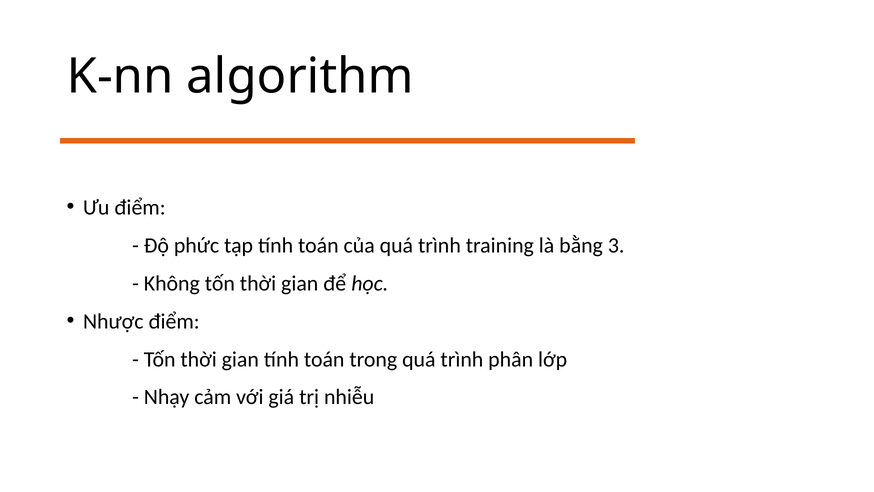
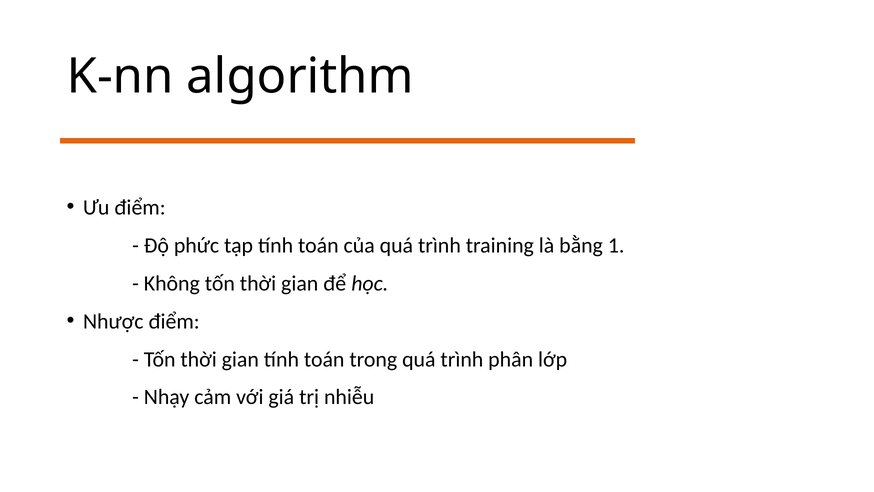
3: 3 -> 1
